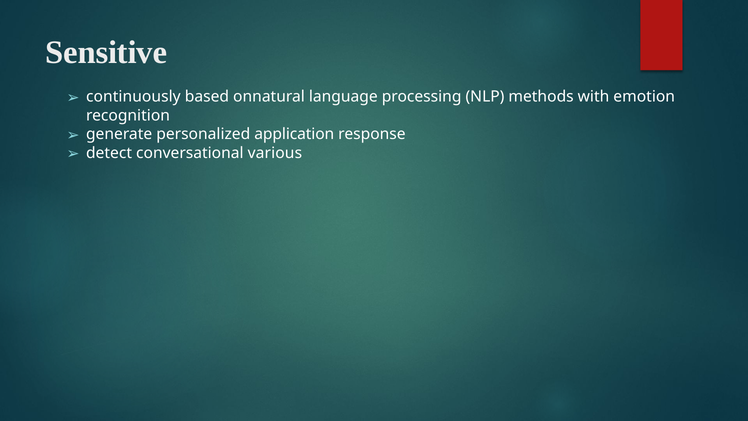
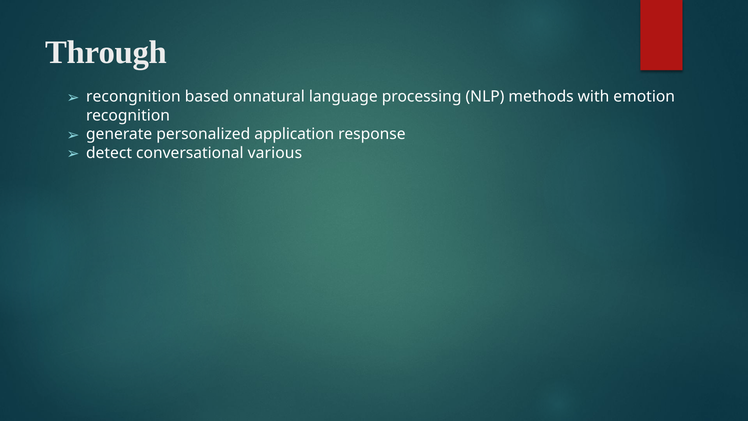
Sensitive: Sensitive -> Through
continuously: continuously -> recongnition
